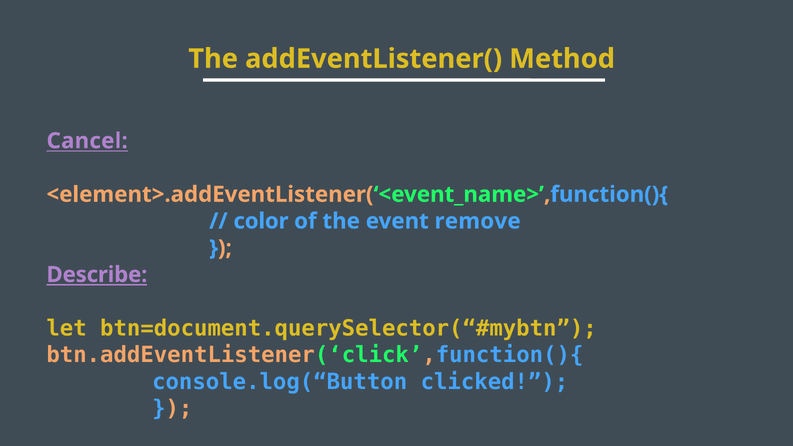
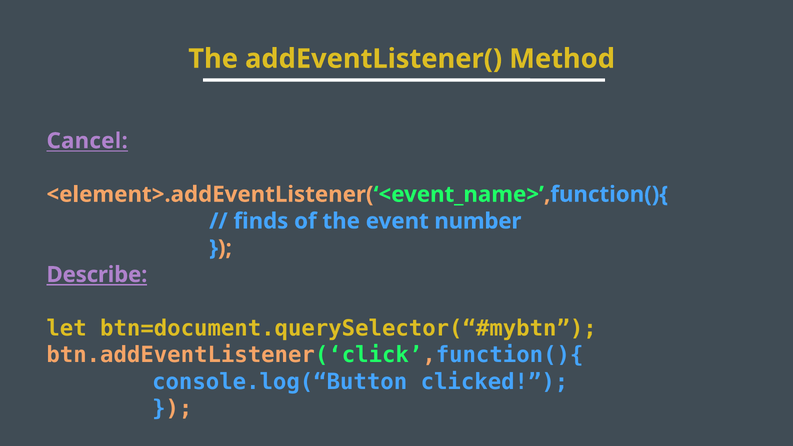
color: color -> finds
remove: remove -> number
